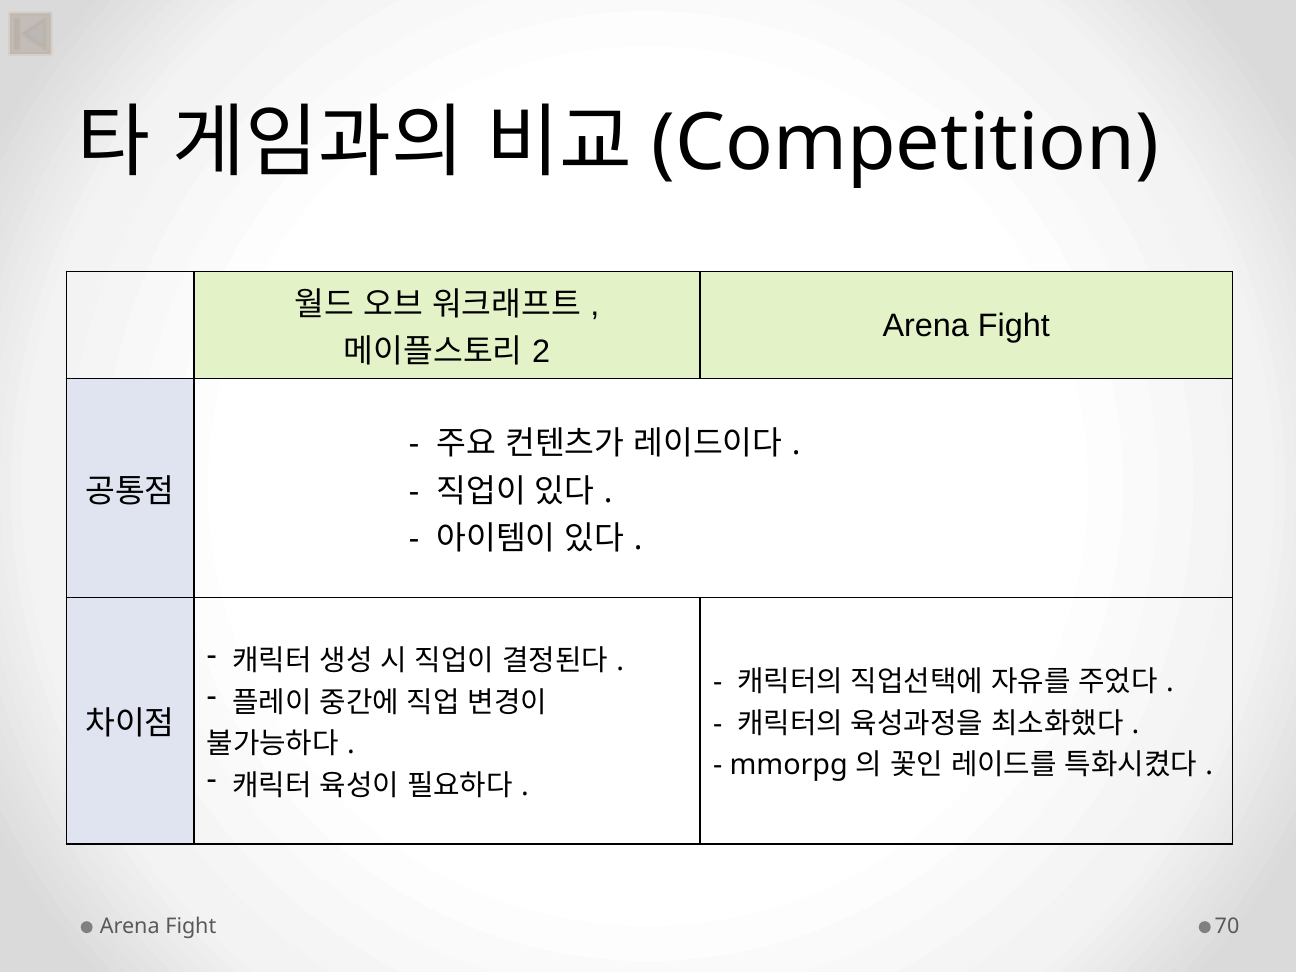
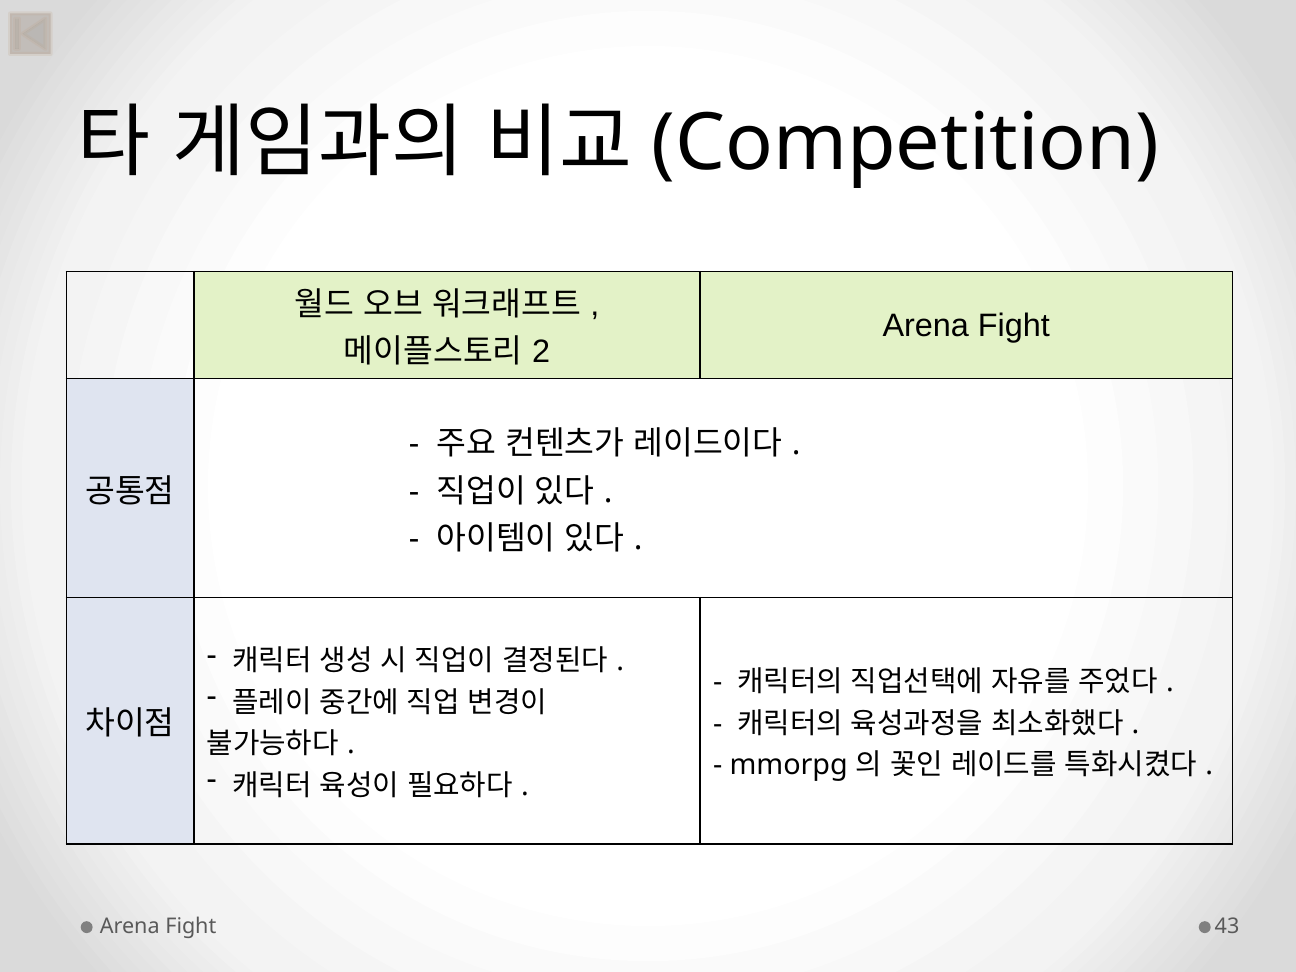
70: 70 -> 43
